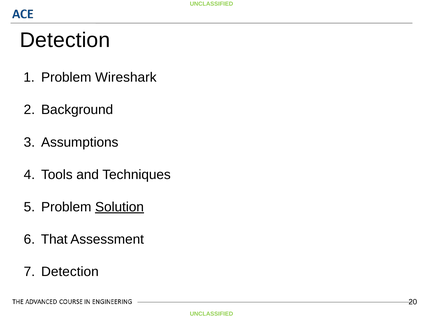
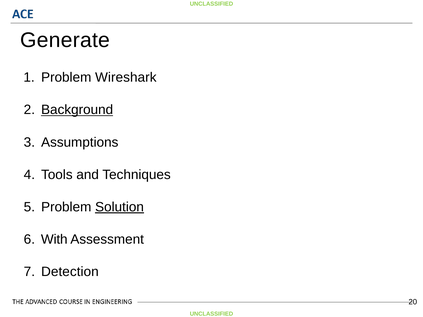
Detection at (65, 40): Detection -> Generate
Background underline: none -> present
That: That -> With
